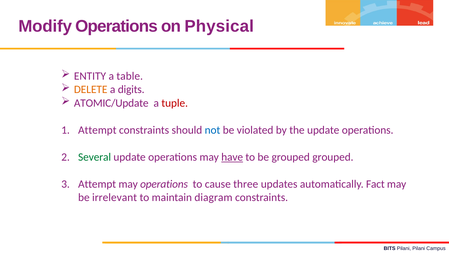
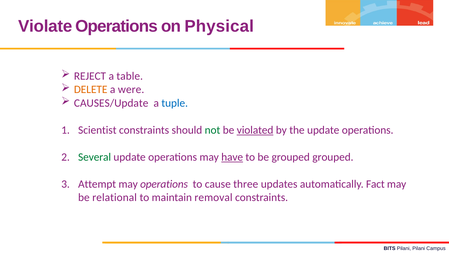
Modify: Modify -> Violate
ENTITY: ENTITY -> REJECT
digits: digits -> were
ATOMIC/Update: ATOMIC/Update -> CAUSES/Update
tuple colour: red -> blue
Attempt at (97, 130): Attempt -> Scientist
not colour: blue -> green
violated underline: none -> present
irrelevant: irrelevant -> relational
diagram: diagram -> removal
